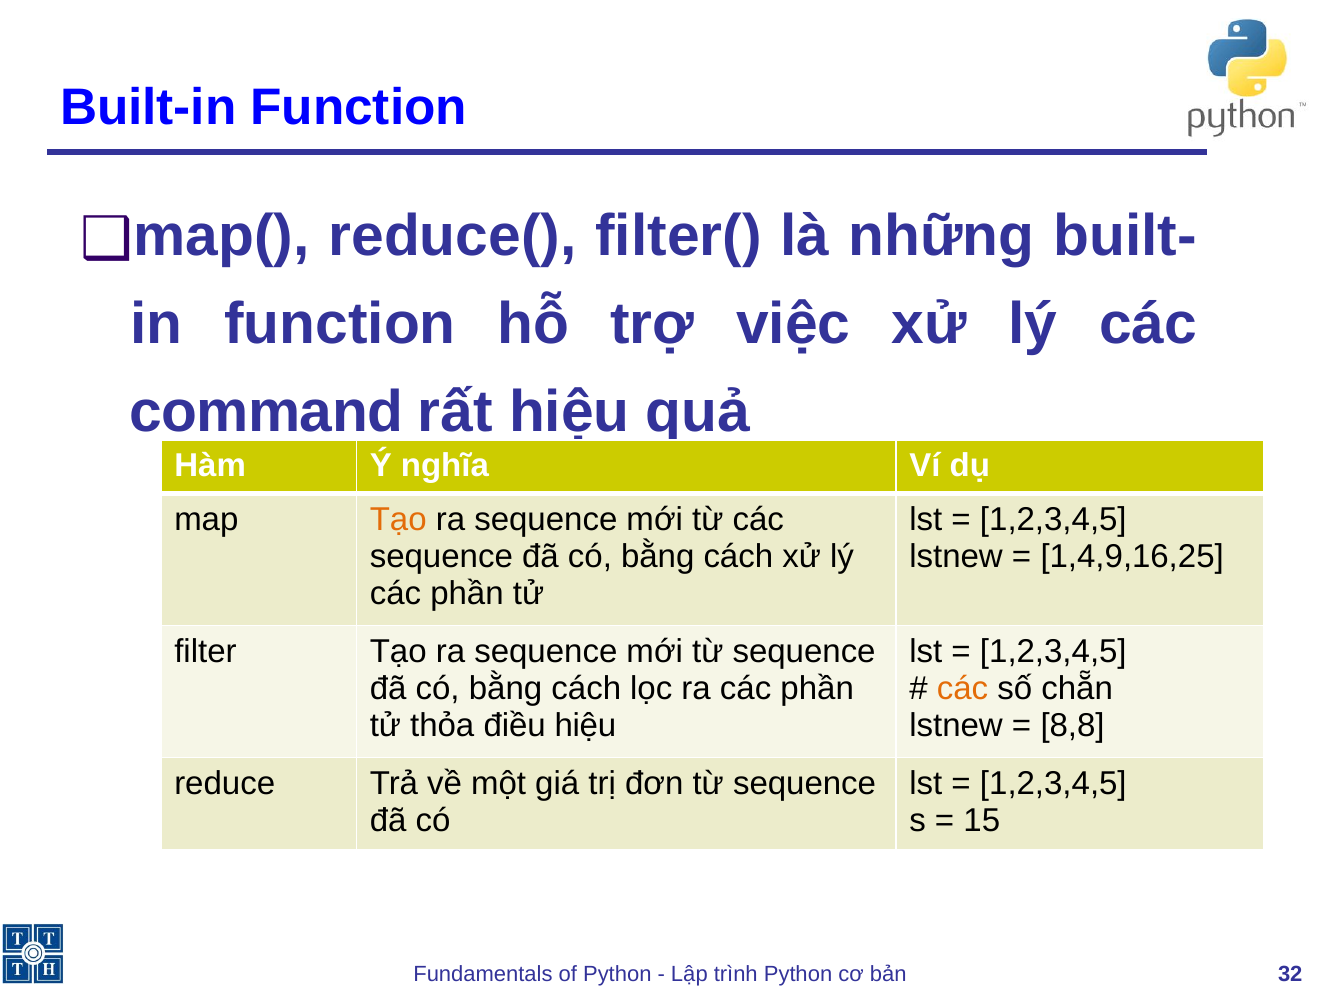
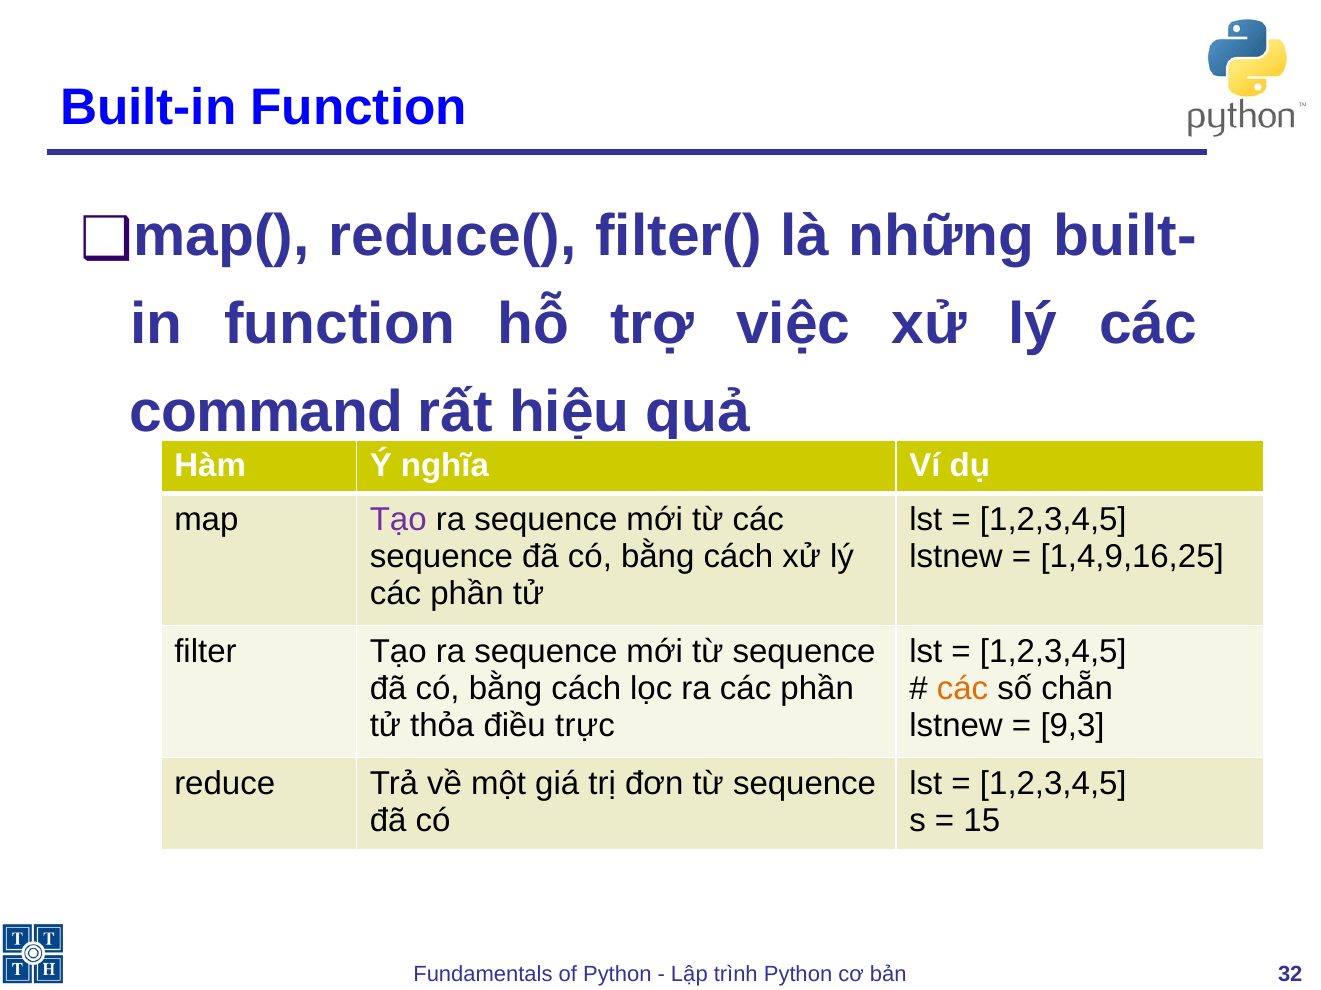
Tạo at (398, 520) colour: orange -> purple
điều hiệu: hiệu -> trực
8,8: 8,8 -> 9,3
